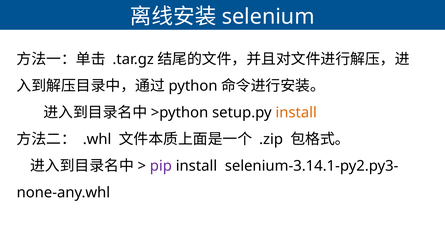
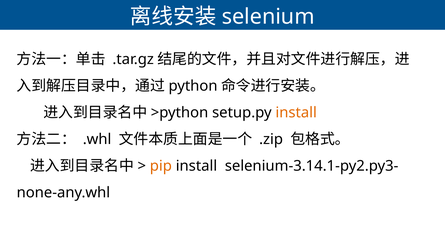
pip colour: purple -> orange
